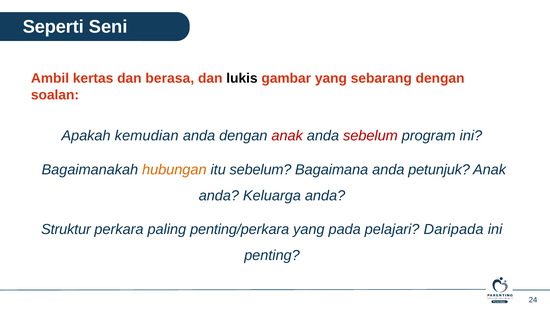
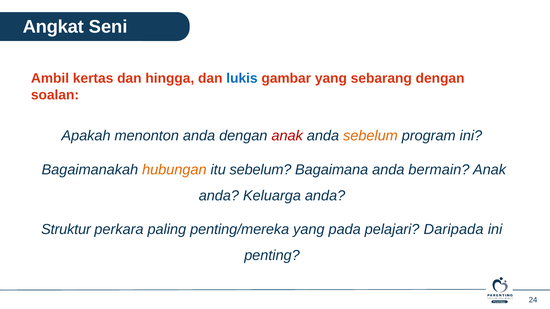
Seperti: Seperti -> Angkat
berasa: berasa -> hingga
lukis colour: black -> blue
kemudian: kemudian -> menonton
sebelum at (370, 136) colour: red -> orange
petunjuk: petunjuk -> bermain
penting/perkara: penting/perkara -> penting/mereka
